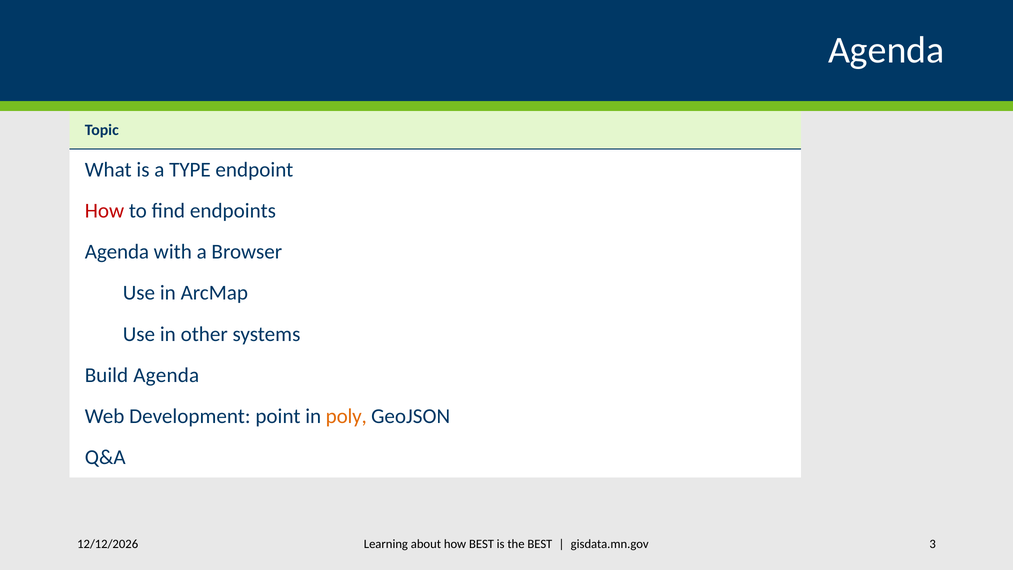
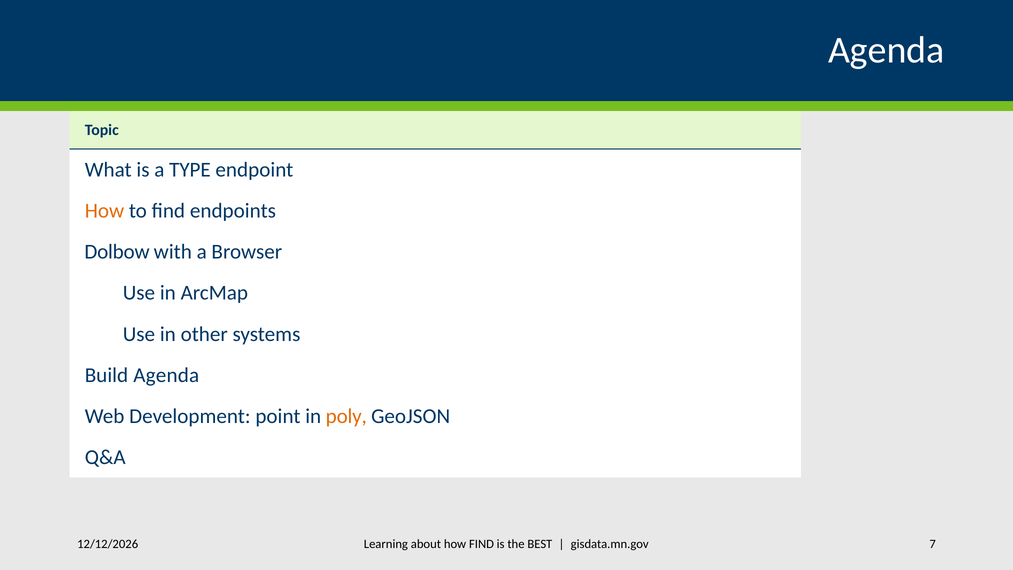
How at (104, 211) colour: red -> orange
Agenda at (117, 252): Agenda -> Dolbow
how BEST: BEST -> FIND
3: 3 -> 7
